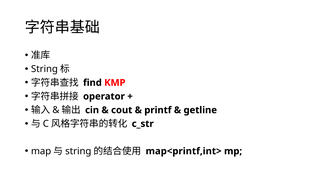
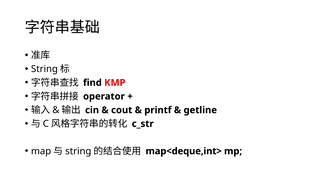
map<printf,int>: map<printf,int> -> map<deque,int>
